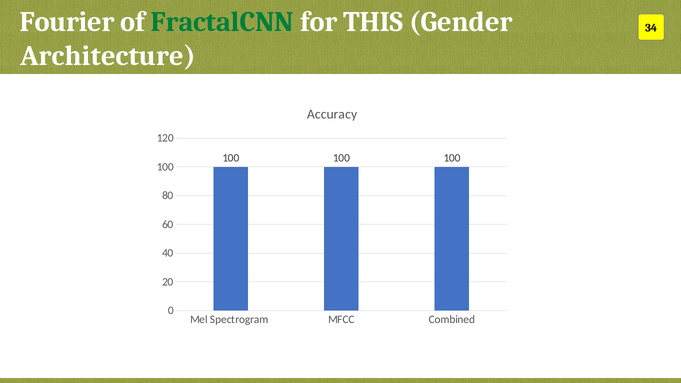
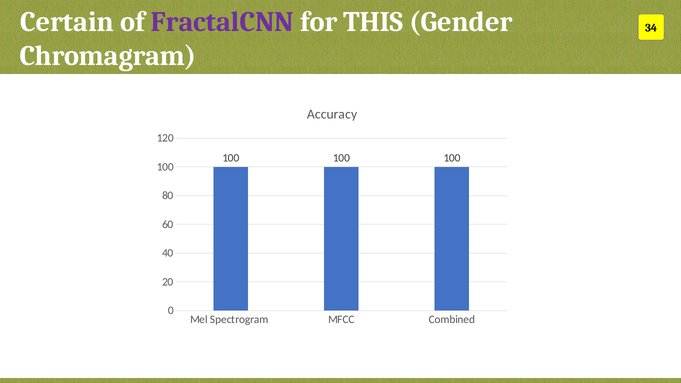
Fourier: Fourier -> Certain
FractalCNN colour: green -> purple
Architecture: Architecture -> Chromagram
